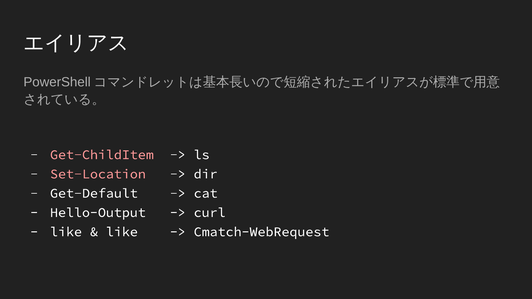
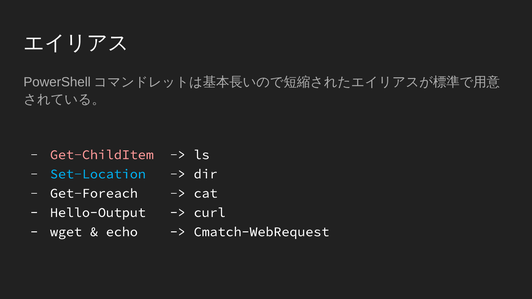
Set-Location colour: pink -> light blue
Get-Default: Get-Default -> Get-Foreach
like at (66, 232): like -> wget
like at (122, 232): like -> echo
